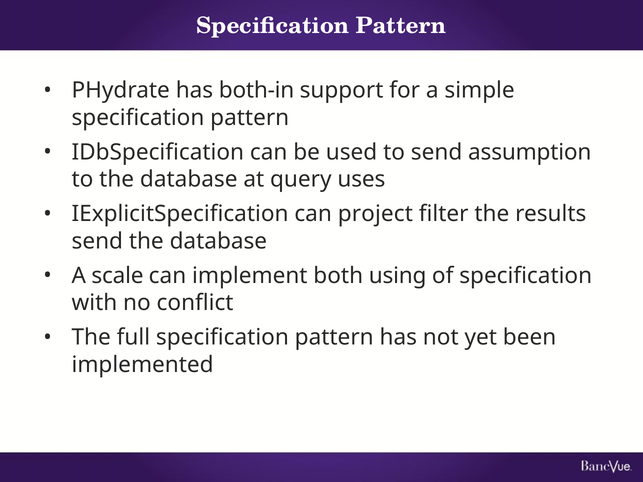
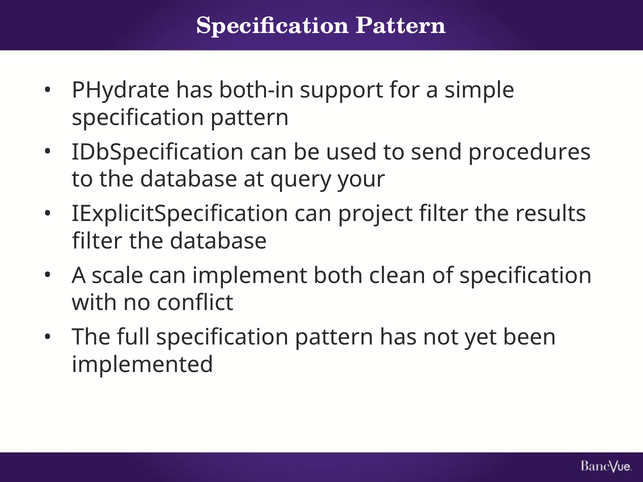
assumption: assumption -> procedures
uses: uses -> your
send at (97, 241): send -> filter
using: using -> clean
